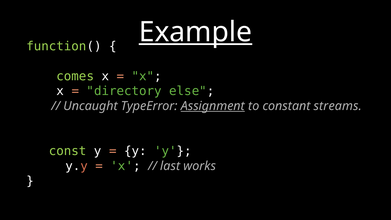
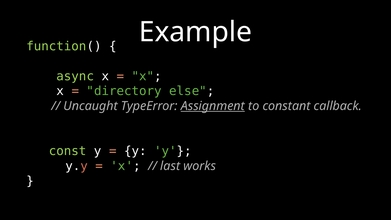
Example underline: present -> none
comes: comes -> async
streams: streams -> callback
